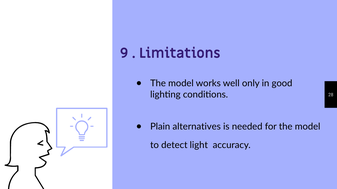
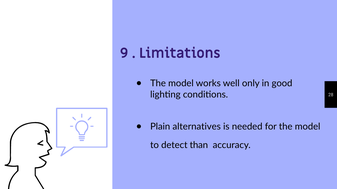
light: light -> than
